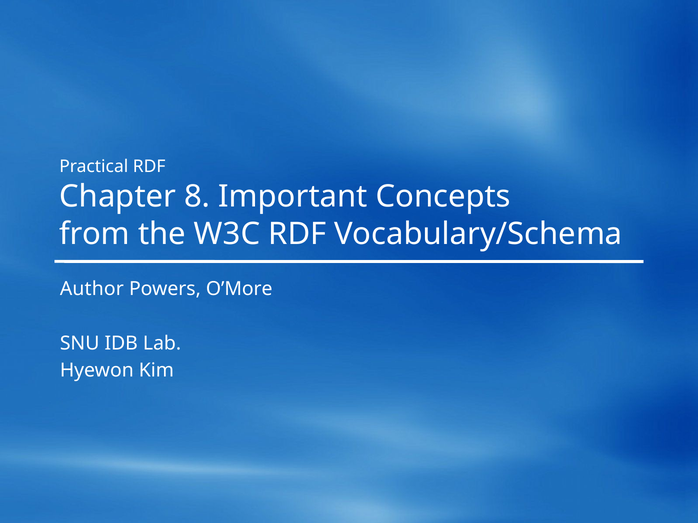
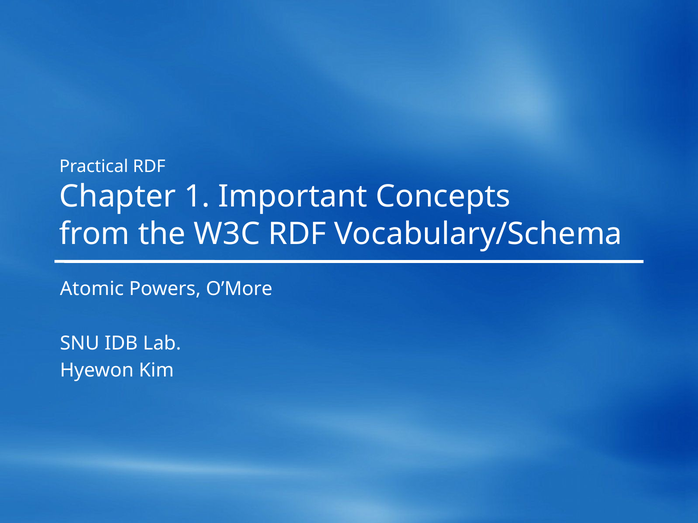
8: 8 -> 1
Author: Author -> Atomic
